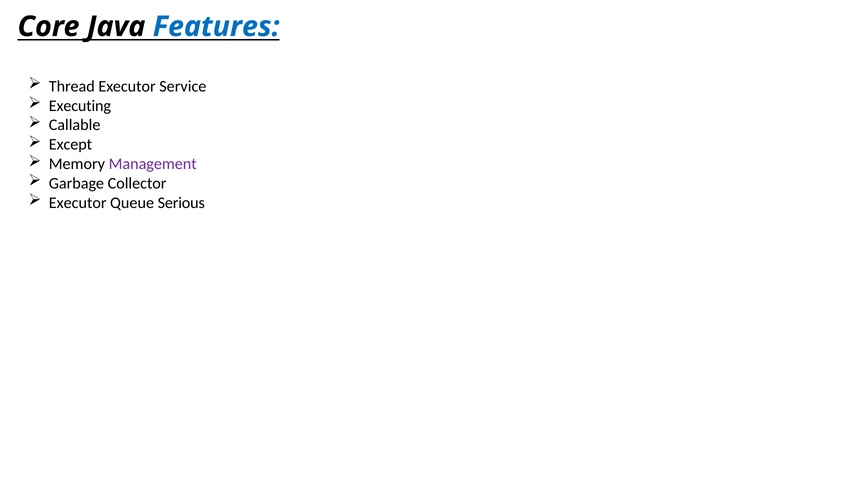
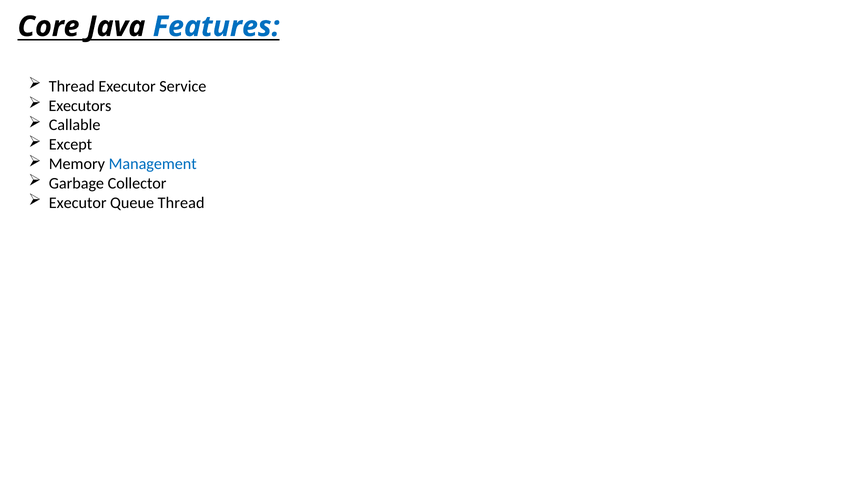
Executing: Executing -> Executors
Management colour: purple -> blue
Queue Serious: Serious -> Thread
